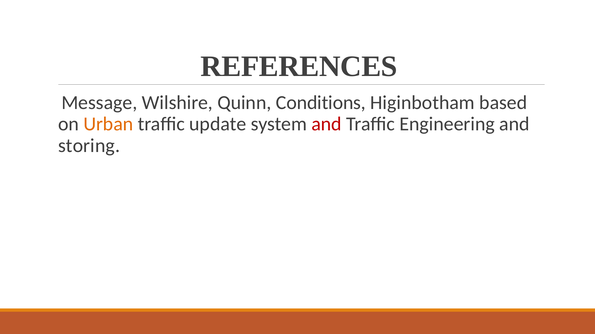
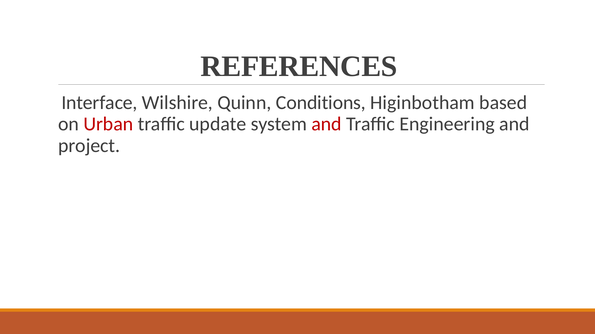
Message: Message -> Interface
Urban colour: orange -> red
storing: storing -> project
